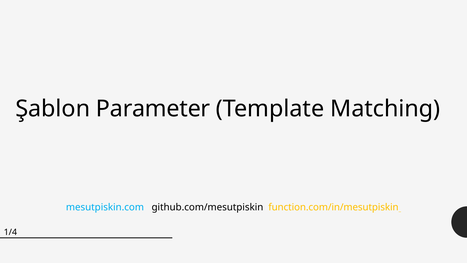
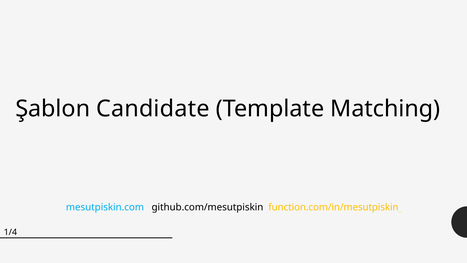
Parameter: Parameter -> Candidate
